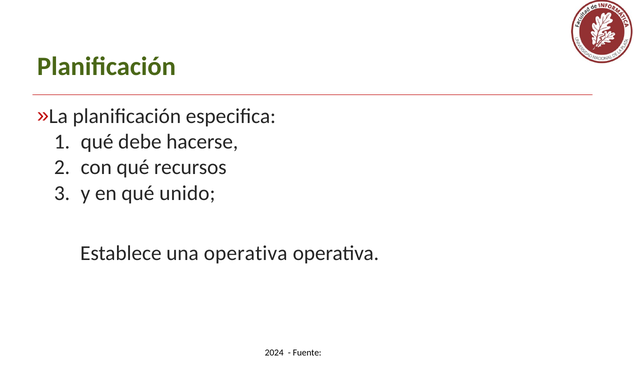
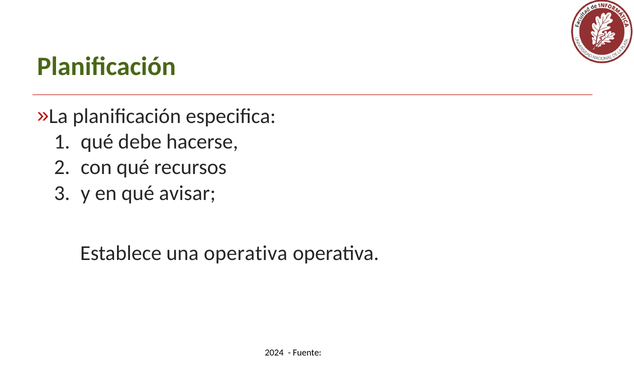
unido: unido -> avisar
